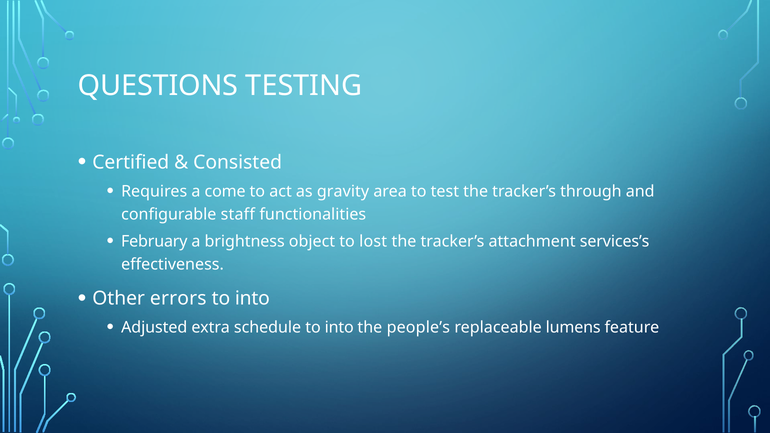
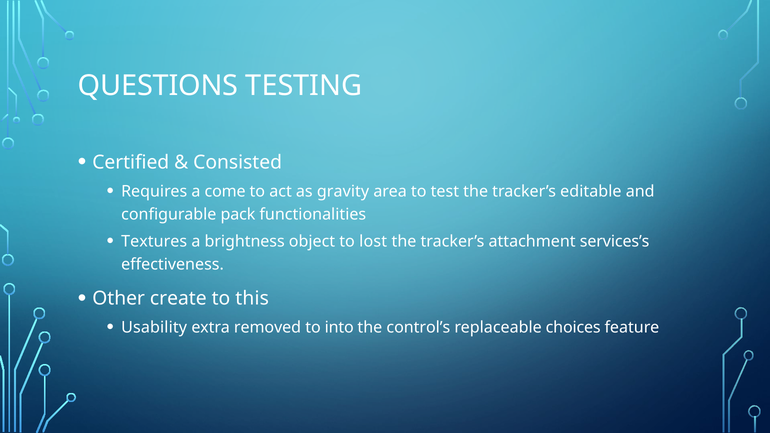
through: through -> editable
staff: staff -> pack
February: February -> Textures
errors: errors -> create
into at (252, 299): into -> this
Adjusted: Adjusted -> Usability
schedule: schedule -> removed
people’s: people’s -> control’s
lumens: lumens -> choices
